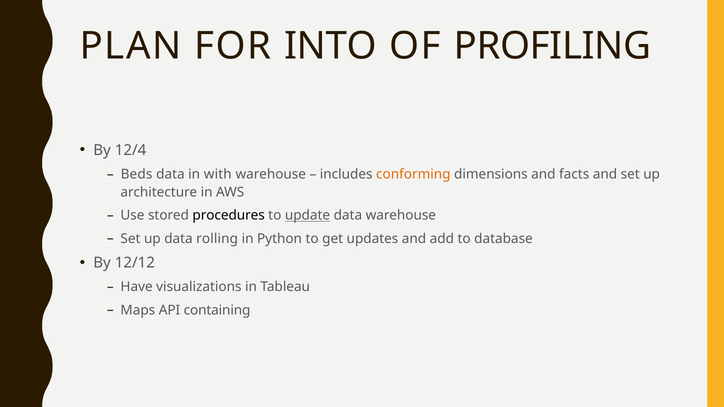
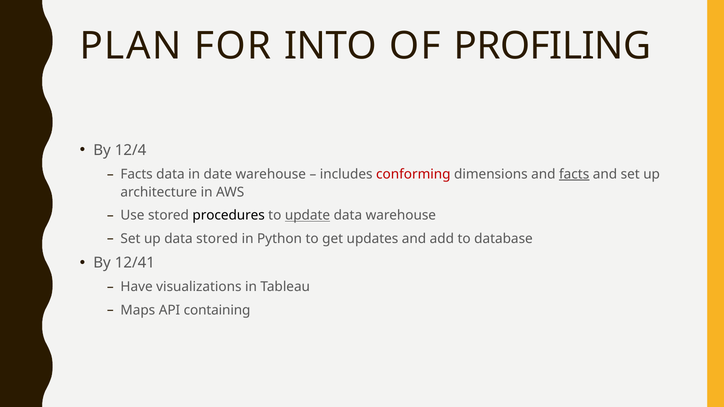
Beds at (137, 174): Beds -> Facts
with: with -> date
conforming colour: orange -> red
facts at (574, 174) underline: none -> present
data rolling: rolling -> stored
12/12: 12/12 -> 12/41
